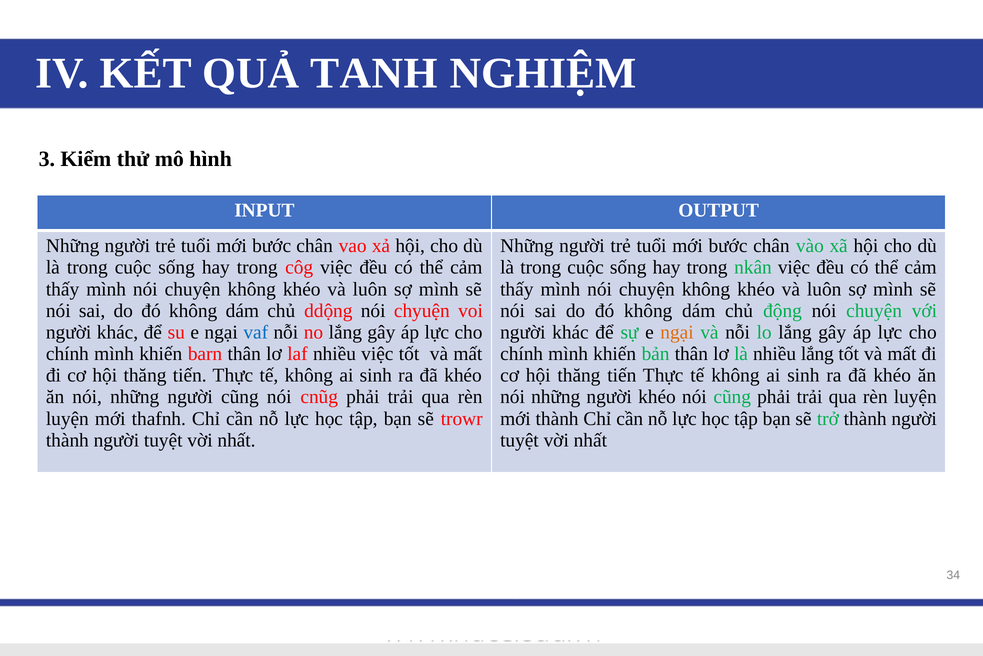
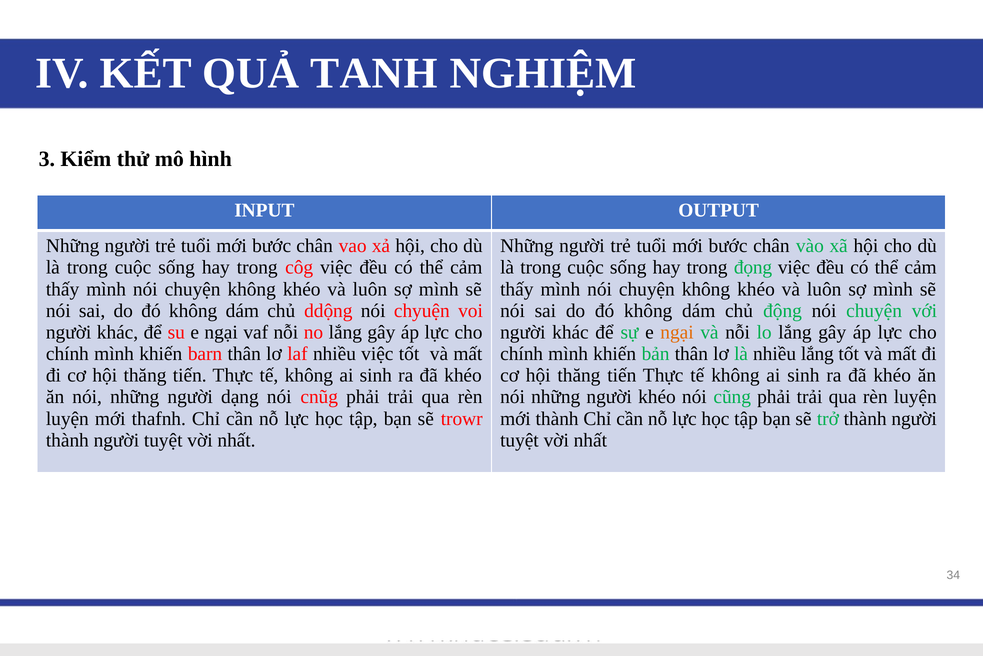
nkân: nkân -> đọng
vaf colour: blue -> black
người cũng: cũng -> dạng
